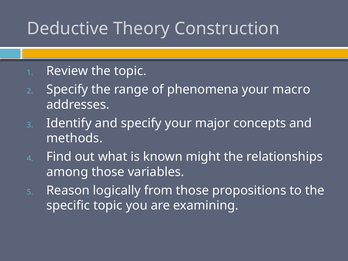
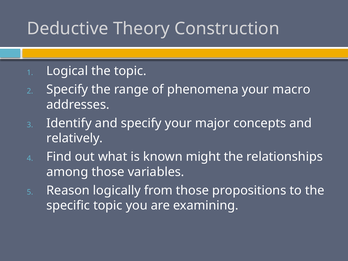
Review: Review -> Logical
methods: methods -> relatively
